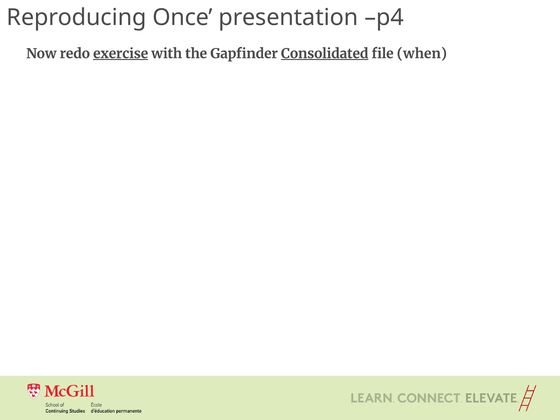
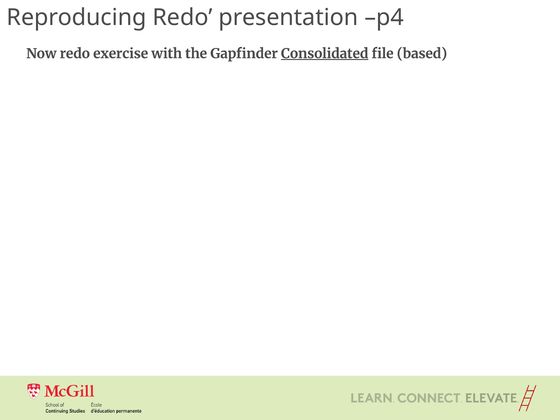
Reproducing Once: Once -> Redo
exercise underline: present -> none
when: when -> based
